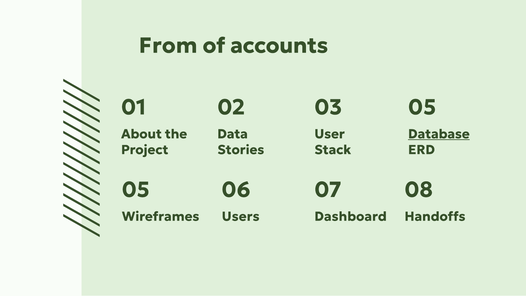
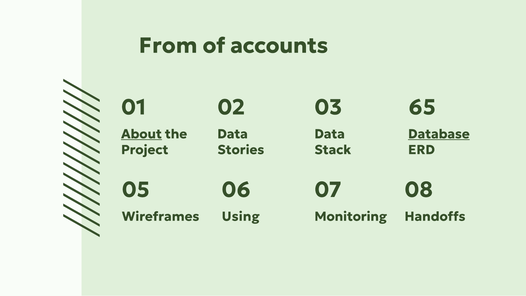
01 05: 05 -> 65
About underline: none -> present
User at (330, 134): User -> Data
Users: Users -> Using
Dashboard: Dashboard -> Monitoring
